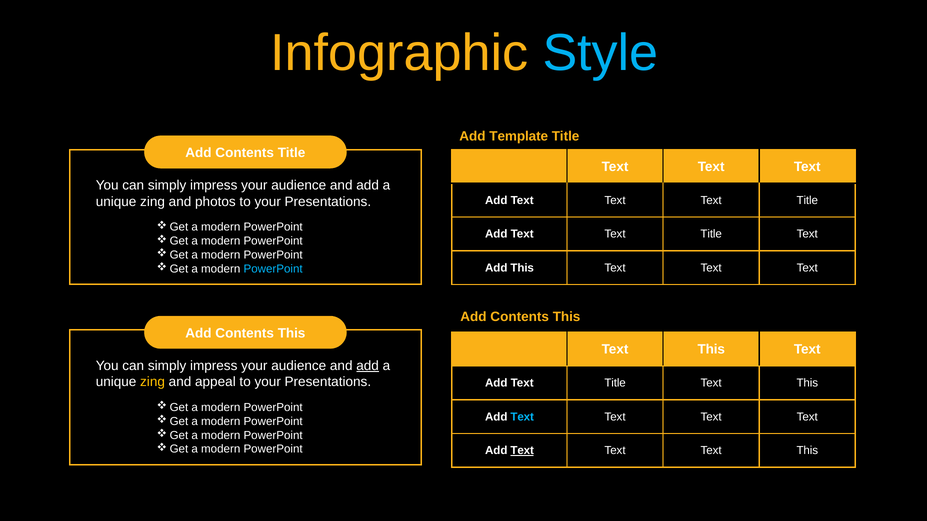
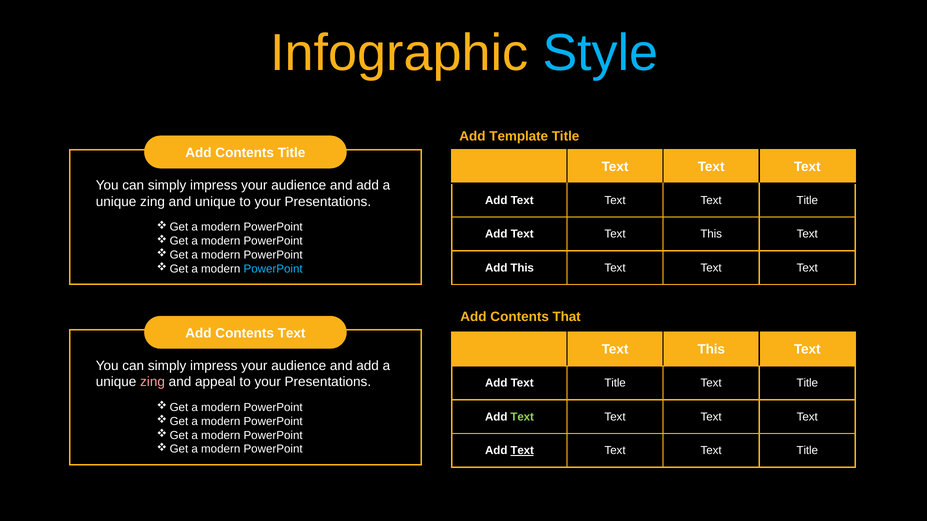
and photos: photos -> unique
Add Text Text Title: Title -> This
This at (567, 317): This -> That
This at (292, 333): This -> Text
add at (368, 366) underline: present -> none
zing at (153, 382) colour: yellow -> pink
This at (807, 383): This -> Title
Text at (522, 417) colour: light blue -> light green
This at (807, 451): This -> Title
